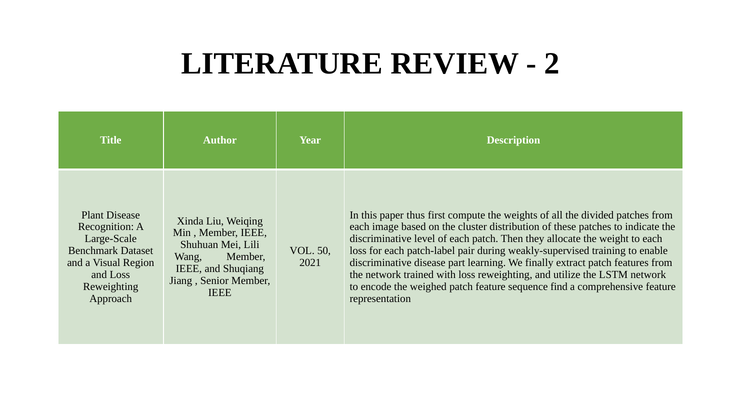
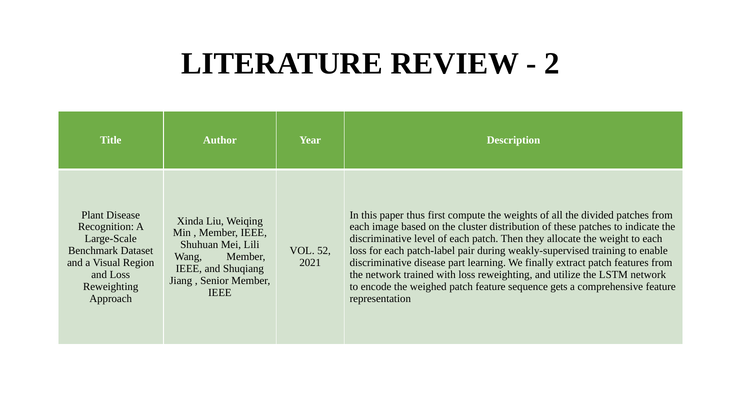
50: 50 -> 52
find: find -> gets
